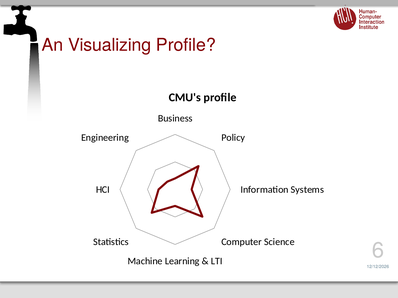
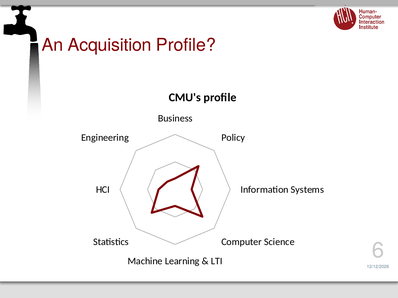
Visualizing: Visualizing -> Acquisition
